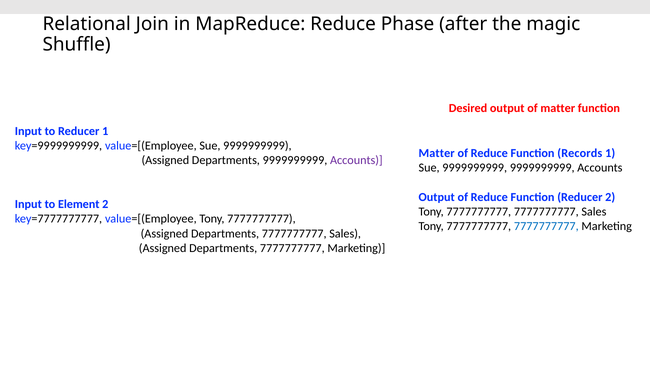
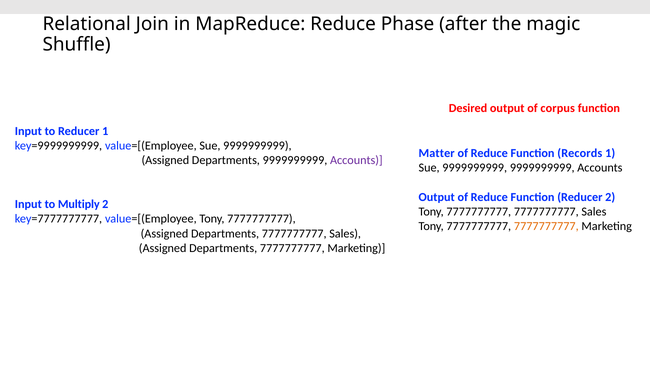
of matter: matter -> corpus
Element: Element -> Multiply
7777777777 at (546, 226) colour: blue -> orange
